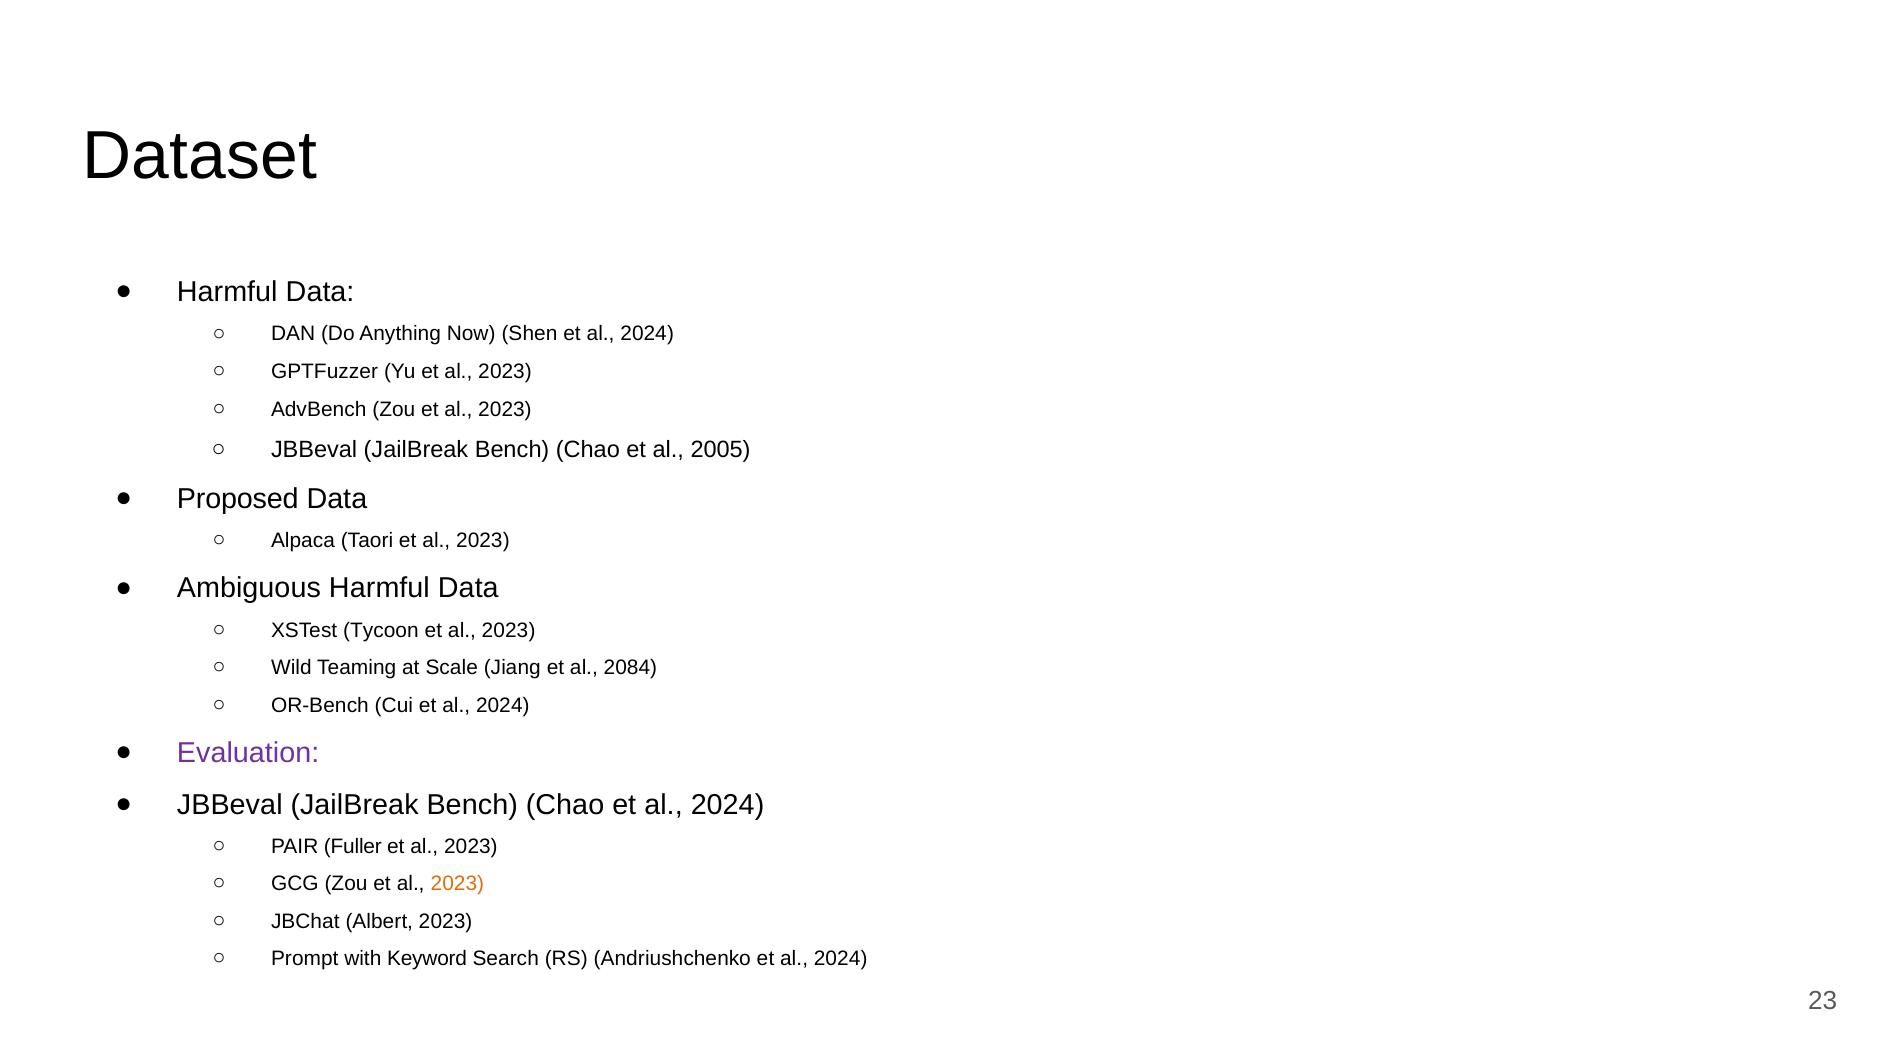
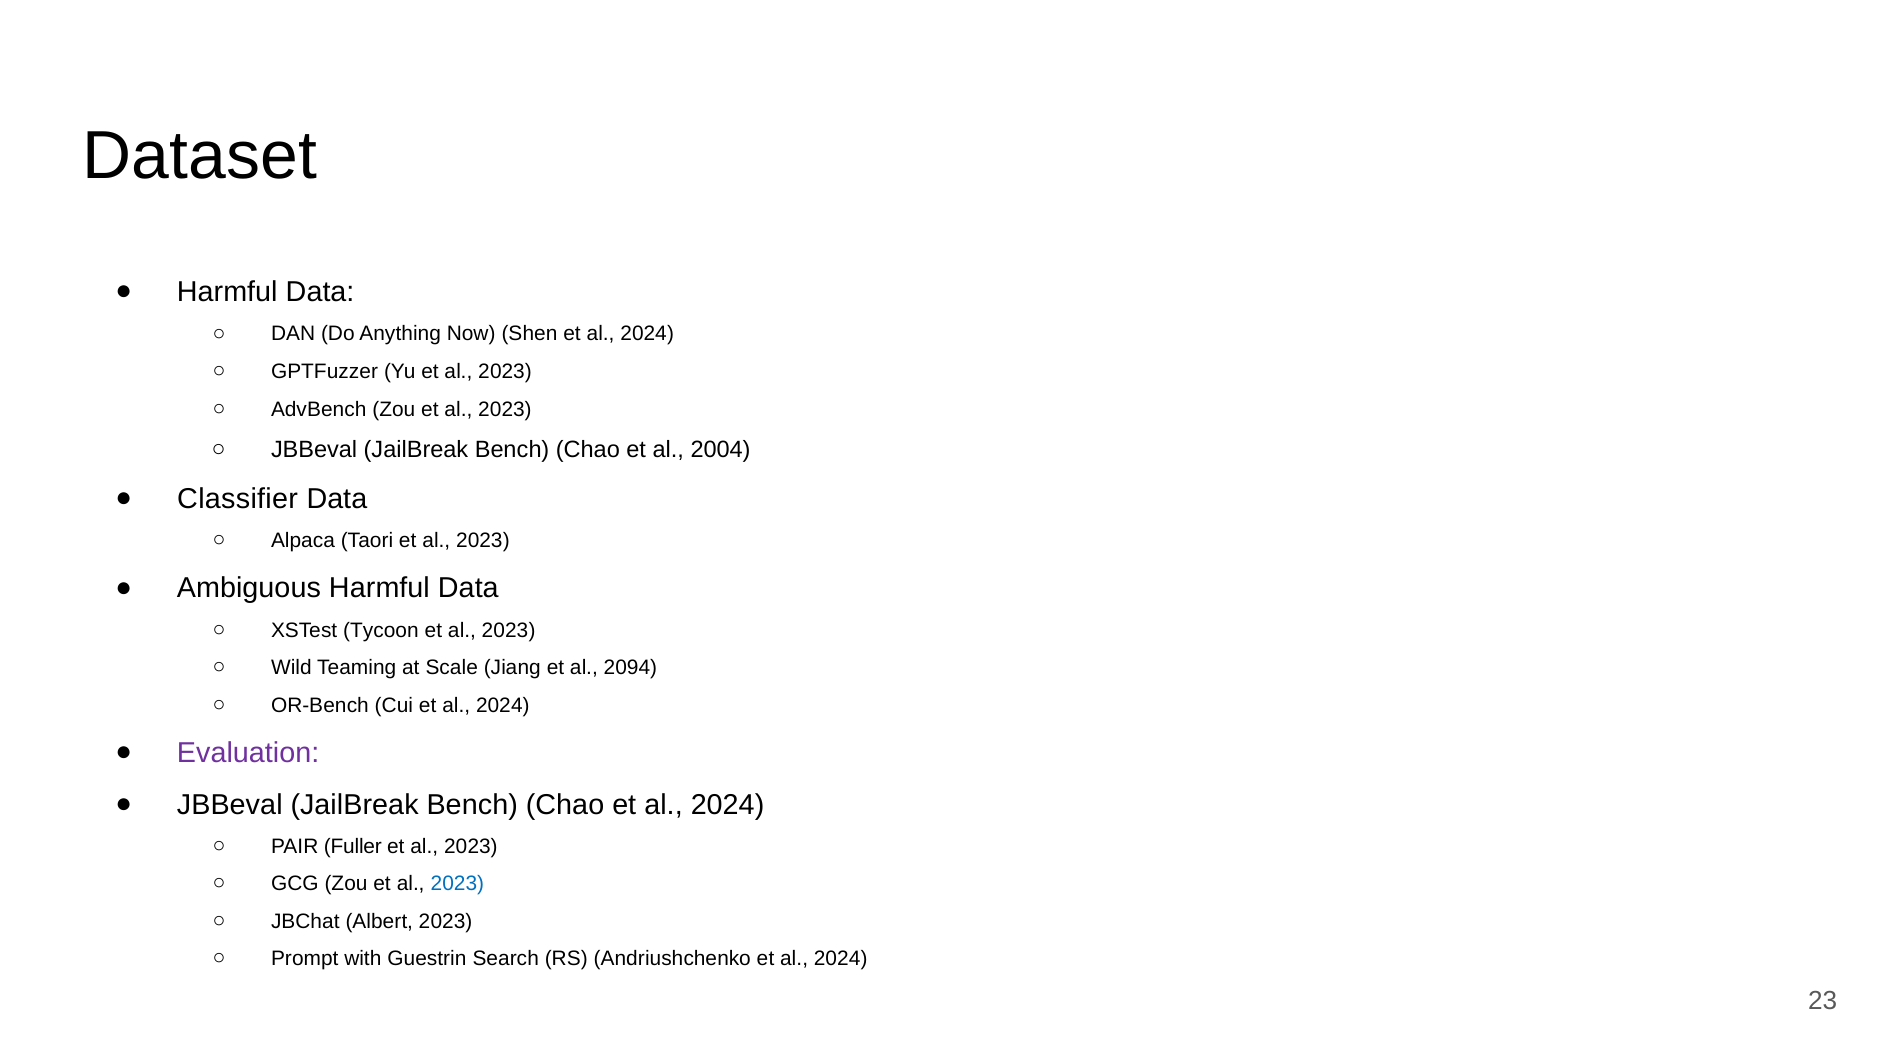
2005: 2005 -> 2004
Proposed: Proposed -> Classifier
2084: 2084 -> 2094
2023 at (457, 884) colour: orange -> blue
Keyword: Keyword -> Guestrin
